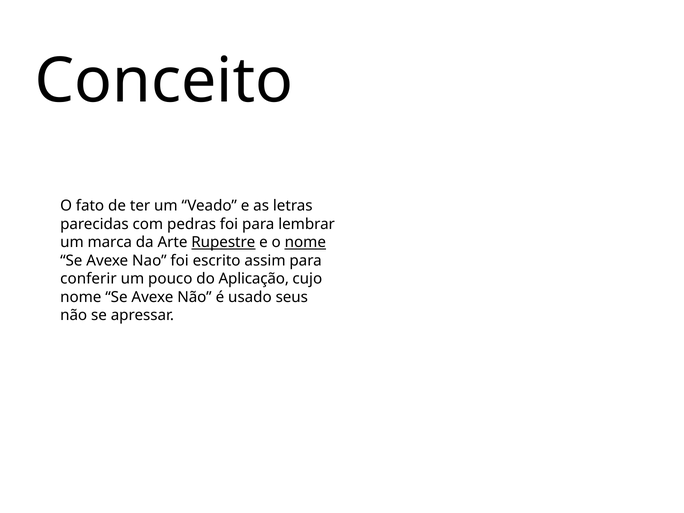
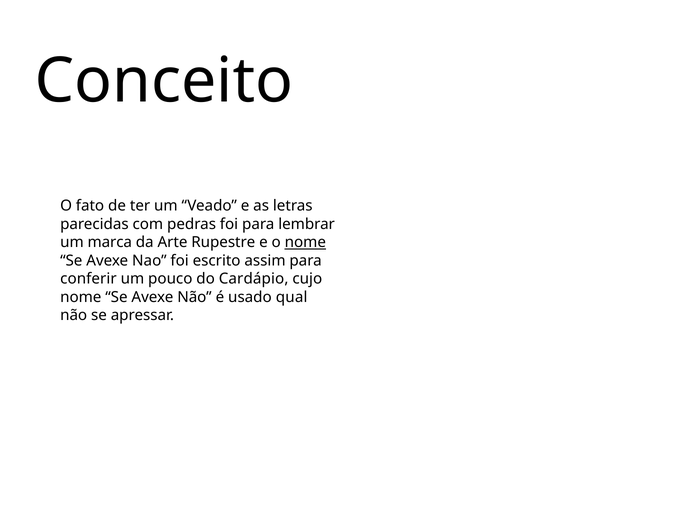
Rupestre underline: present -> none
Aplicação: Aplicação -> Cardápio
seus: seus -> qual
